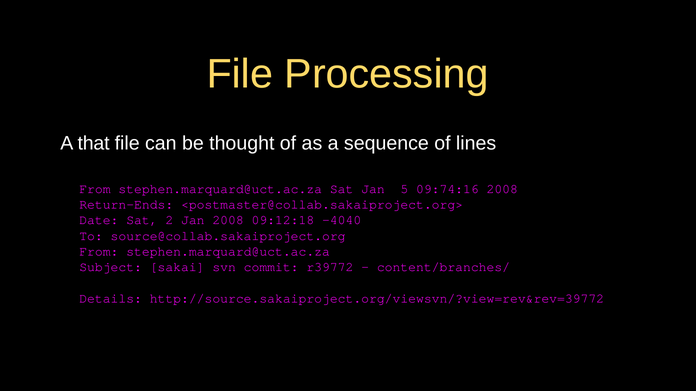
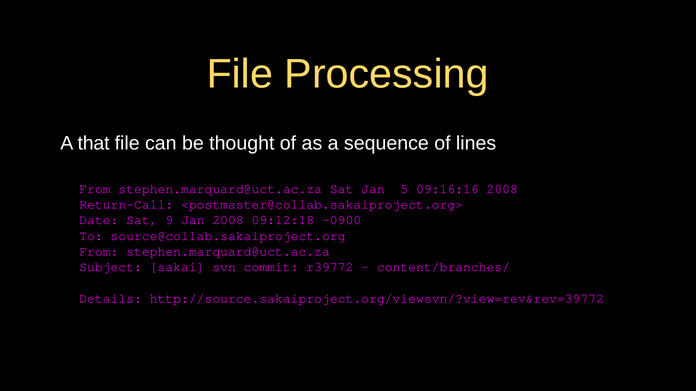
09:74:16: 09:74:16 -> 09:16:16
Return-Ends: Return-Ends -> Return-Call
2: 2 -> 9
-4040: -4040 -> -0900
